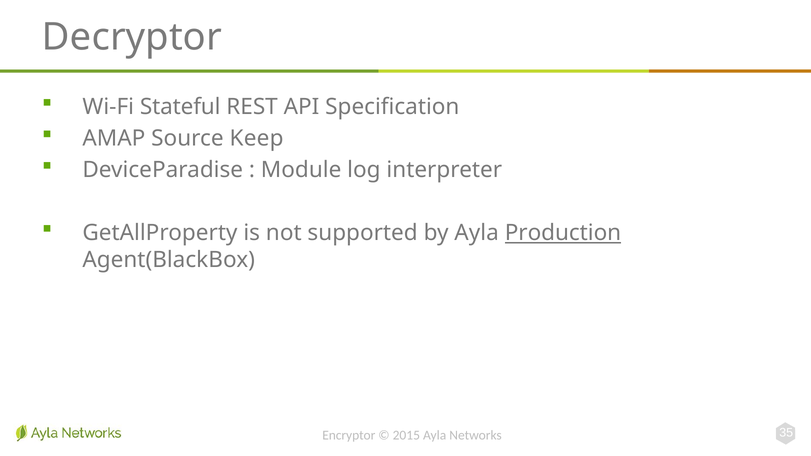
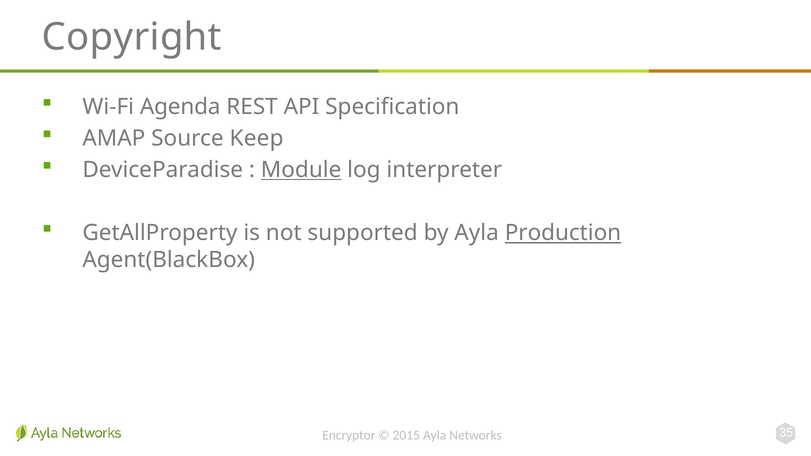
Decryptor: Decryptor -> Copyright
Stateful: Stateful -> Agenda
Module underline: none -> present
